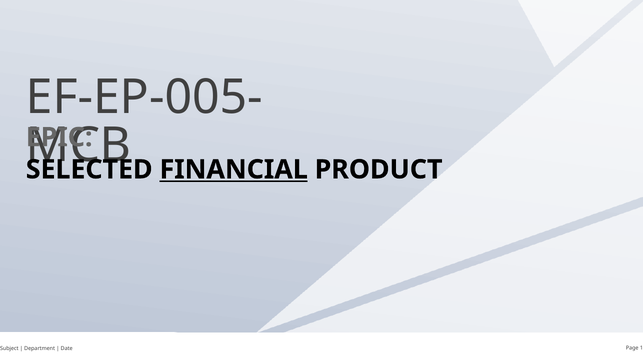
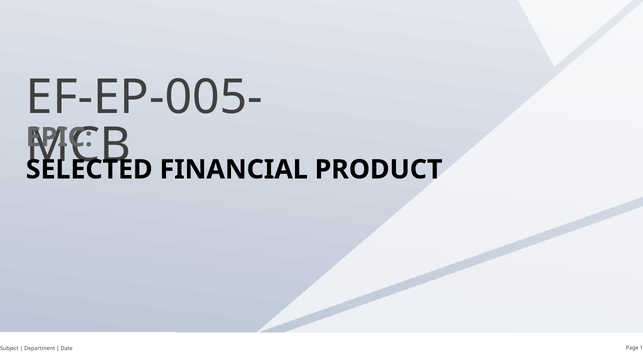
FINANCIAL underline: present -> none
